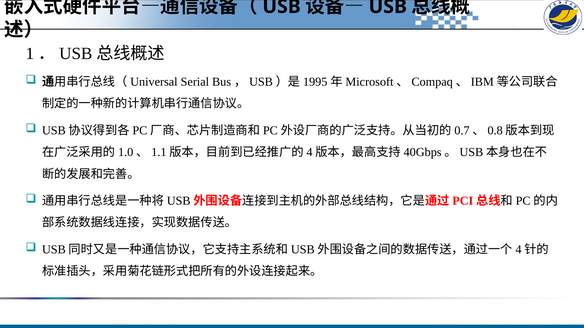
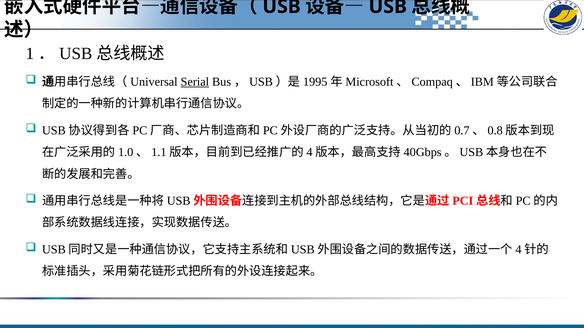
Serial underline: none -> present
